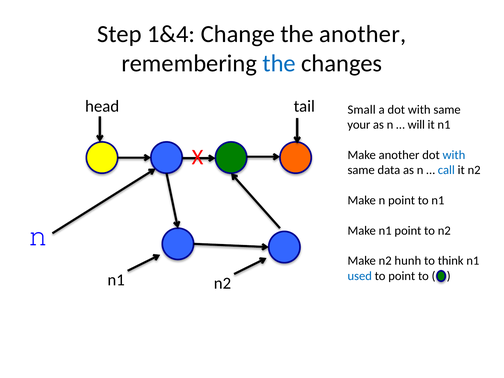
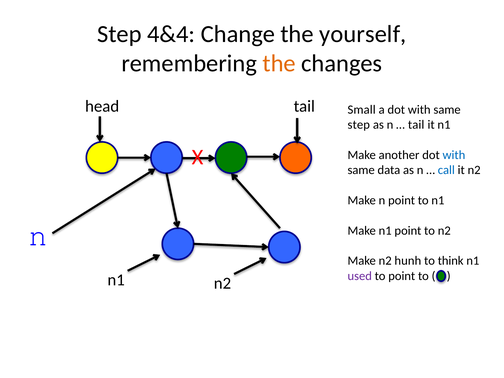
1&4: 1&4 -> 4&4
the another: another -> yourself
the at (279, 63) colour: blue -> orange
your at (359, 125): your -> step
will at (416, 125): will -> tail
used colour: blue -> purple
